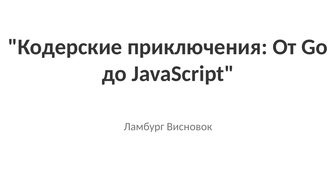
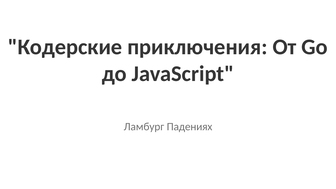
Висновок: Висновок -> Падениях
